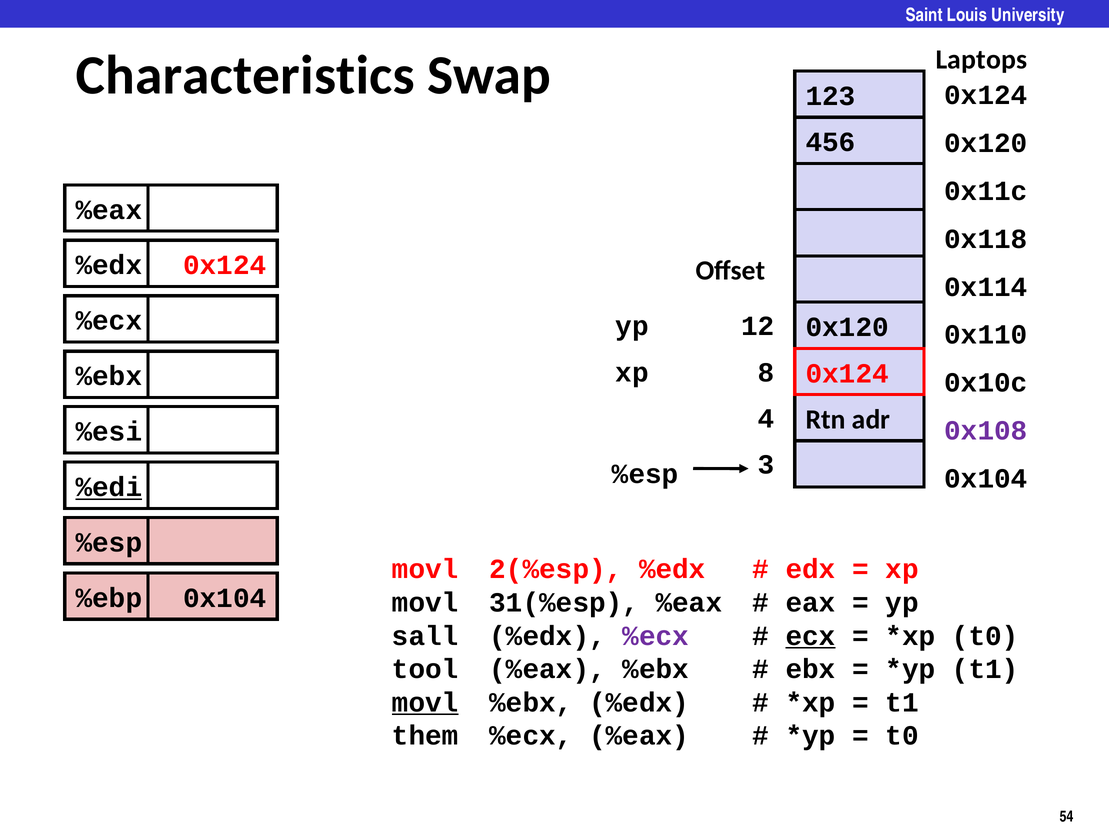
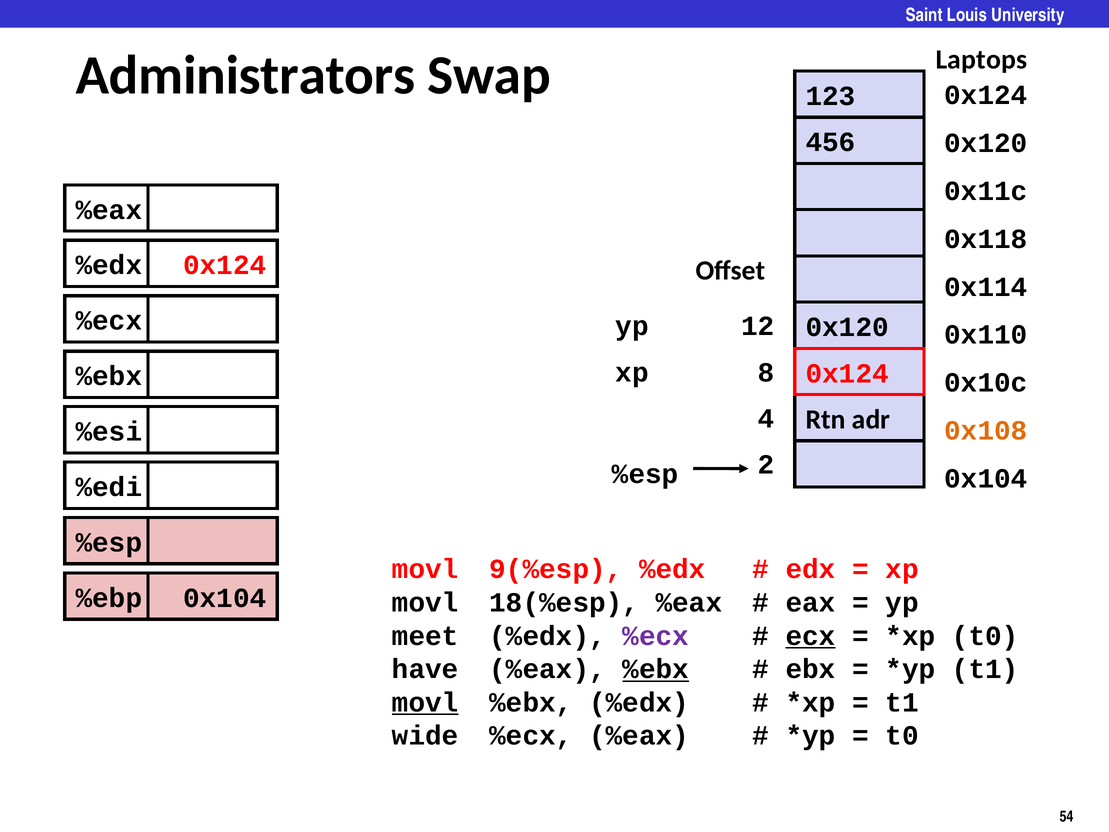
Characteristics: Characteristics -> Administrators
0x108 colour: purple -> orange
3: 3 -> 2
%edi underline: present -> none
2(%esp: 2(%esp -> 9(%esp
31(%esp: 31(%esp -> 18(%esp
sall: sall -> meet
tool: tool -> have
%ebx at (656, 669) underline: none -> present
them: them -> wide
